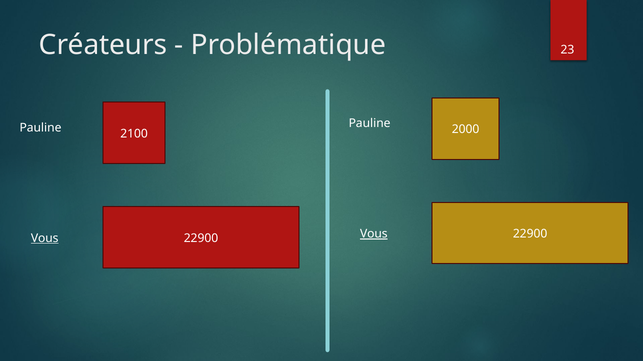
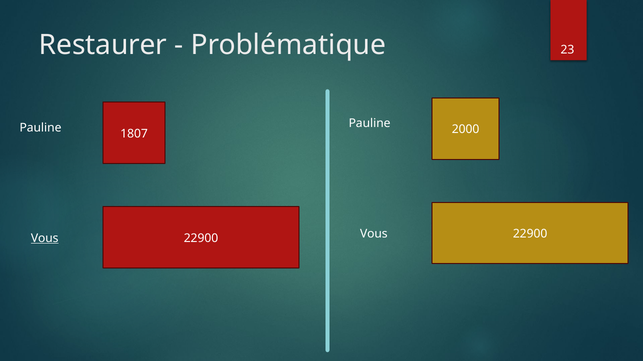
Créateurs: Créateurs -> Restaurer
2100: 2100 -> 1807
Vous at (374, 234) underline: present -> none
